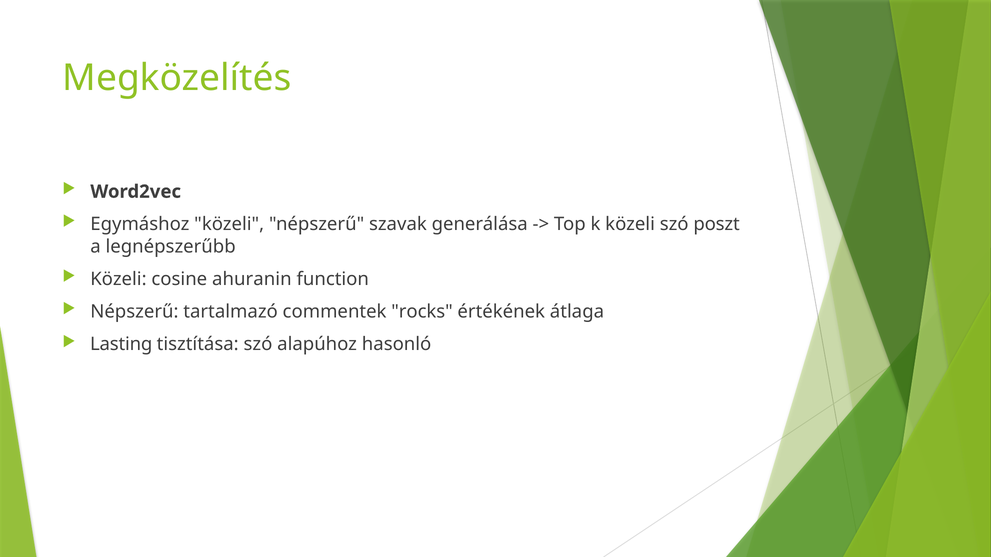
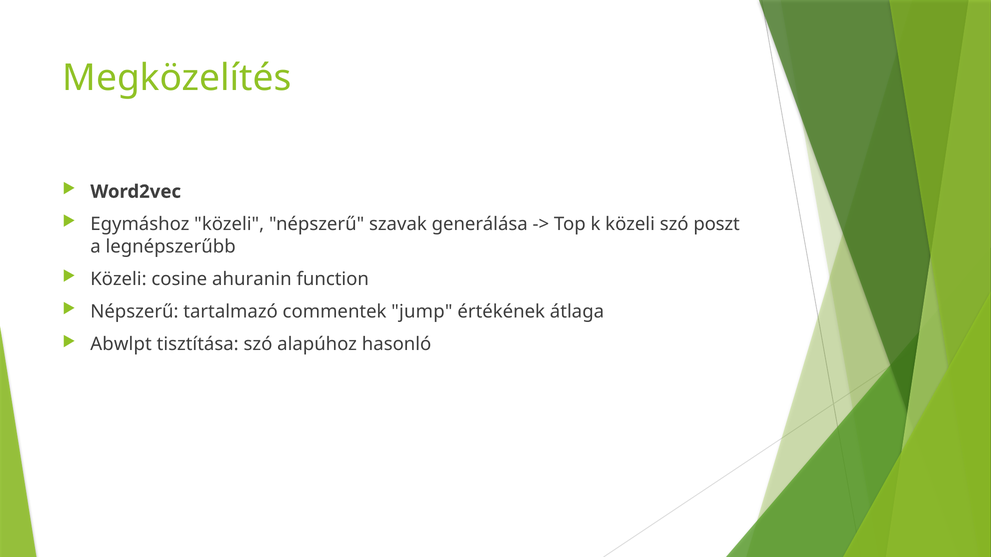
rocks: rocks -> jump
Lasting: Lasting -> Abwlpt
